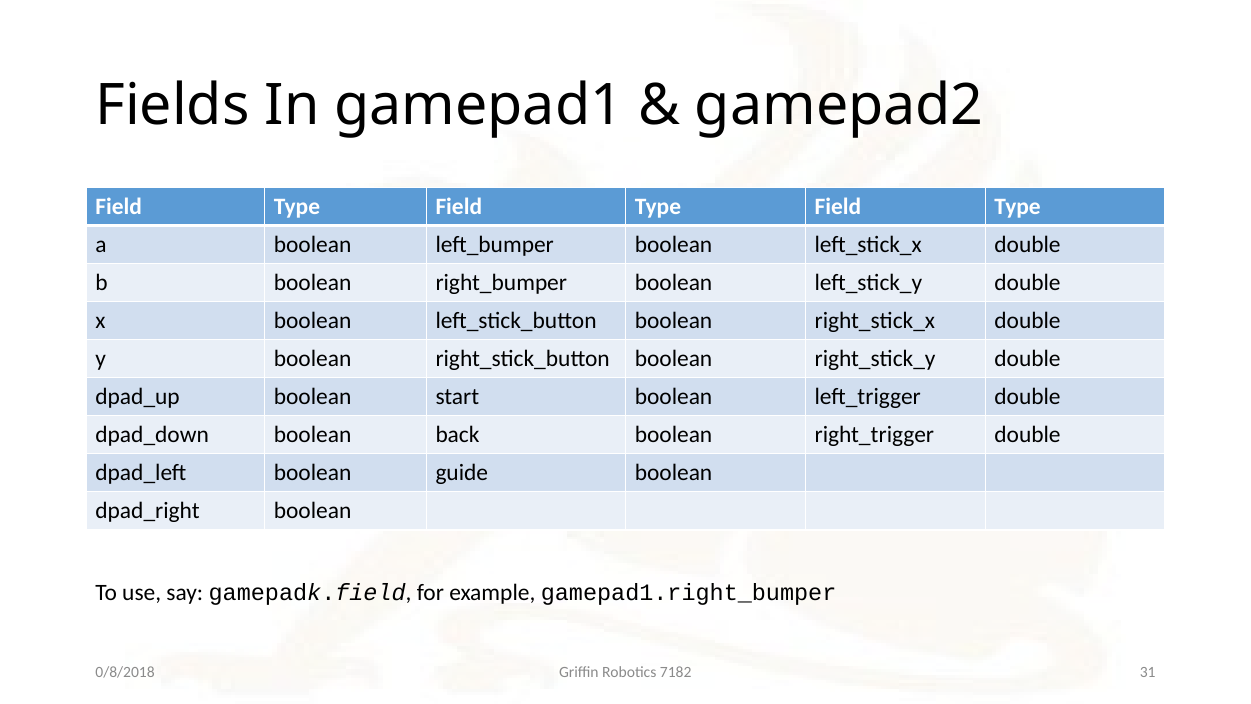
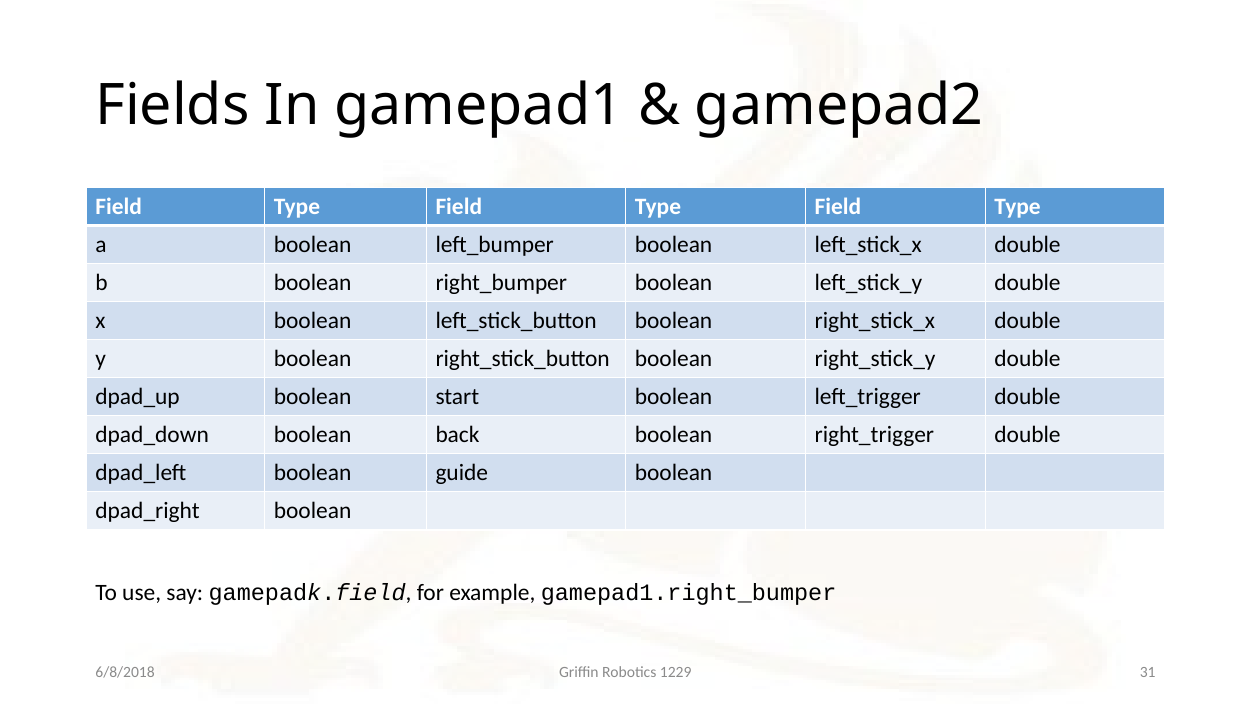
7182: 7182 -> 1229
0/8/2018: 0/8/2018 -> 6/8/2018
